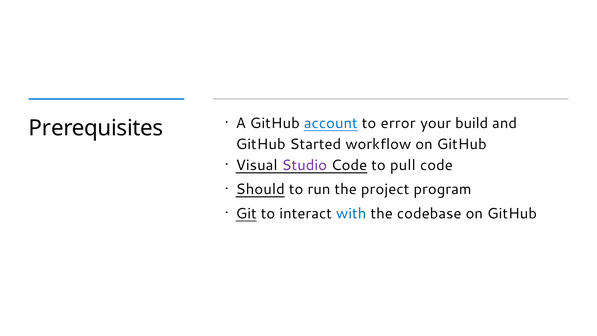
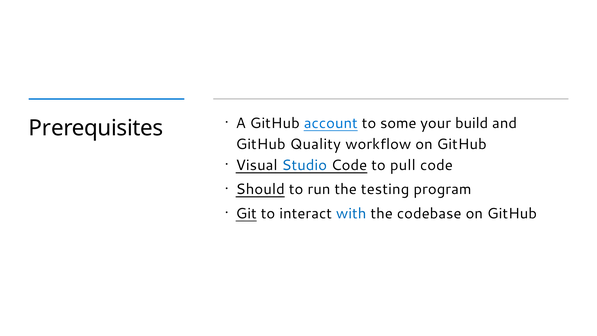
error: error -> some
Started: Started -> Quality
Studio colour: purple -> blue
project: project -> testing
